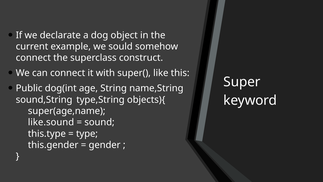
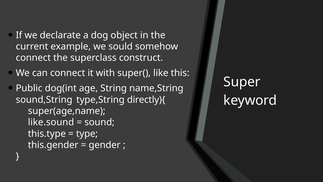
objects){: objects){ -> directly){
